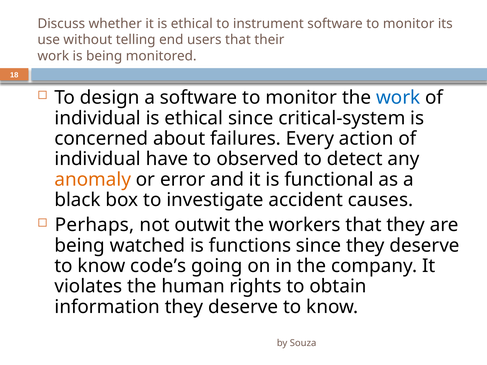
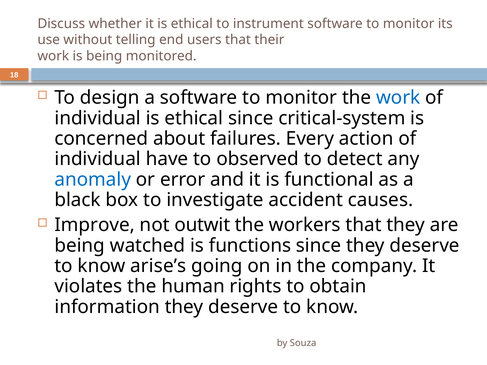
anomaly colour: orange -> blue
Perhaps: Perhaps -> Improve
code’s: code’s -> arise’s
